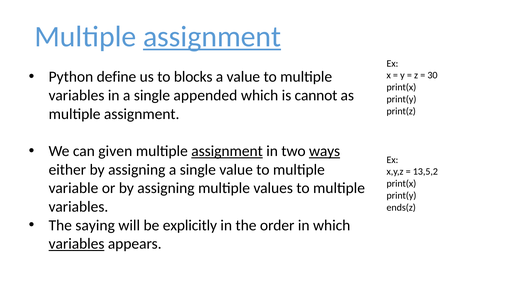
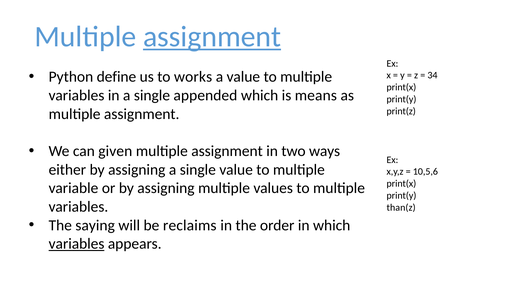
blocks: blocks -> works
30: 30 -> 34
cannot: cannot -> means
assignment at (227, 151) underline: present -> none
ways underline: present -> none
13,5,2: 13,5,2 -> 10,5,6
ends(z: ends(z -> than(z
explicitly: explicitly -> reclaims
